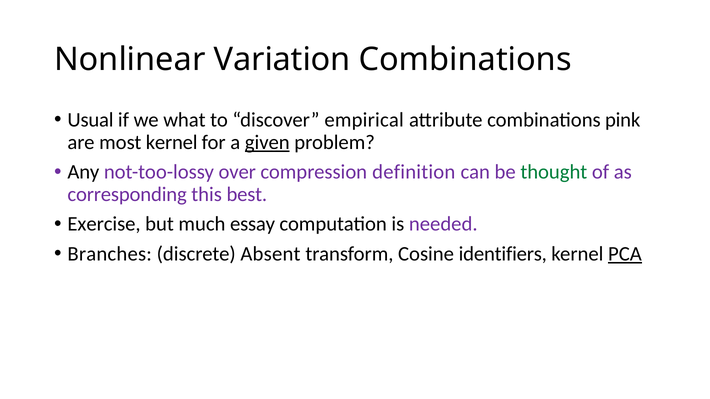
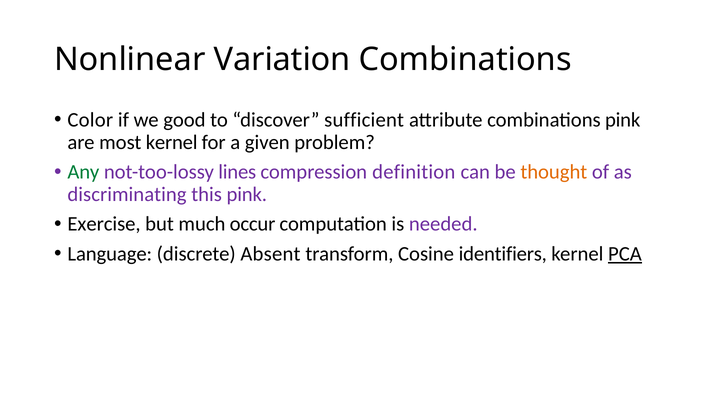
Usual: Usual -> Color
what: what -> good
empirical: empirical -> sufficient
given underline: present -> none
Any colour: black -> green
over: over -> lines
thought colour: green -> orange
corresponding: corresponding -> discriminating
this best: best -> pink
essay: essay -> occur
Branches: Branches -> Language
